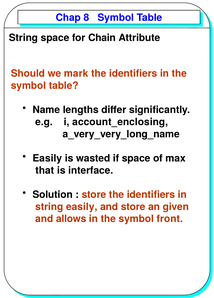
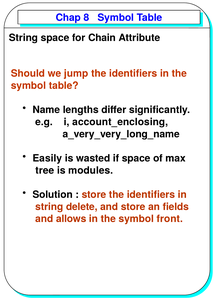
mark: mark -> jump
that: that -> tree
interface: interface -> modules
string easily: easily -> delete
given: given -> fields
